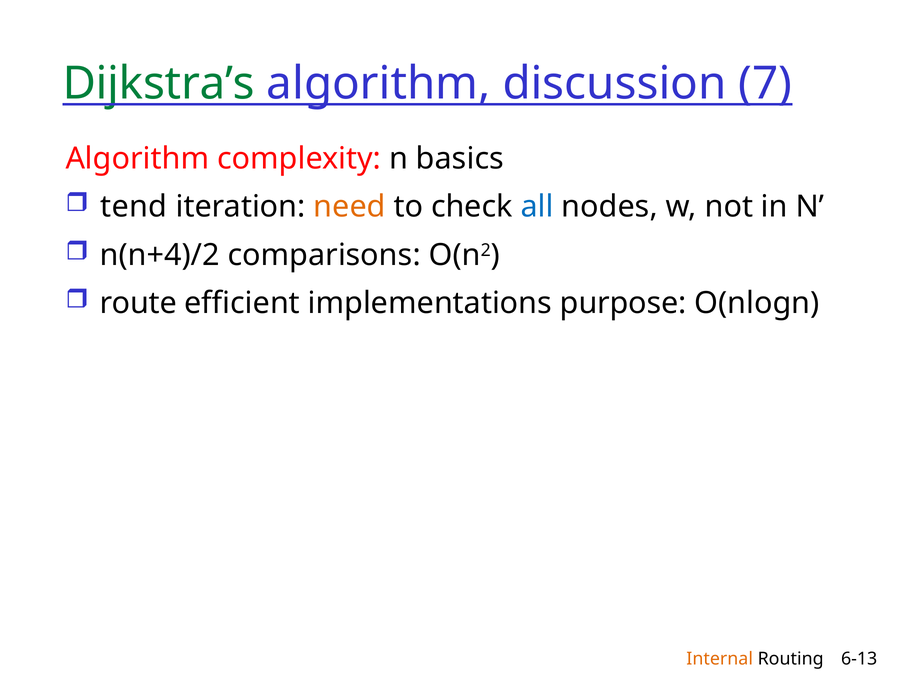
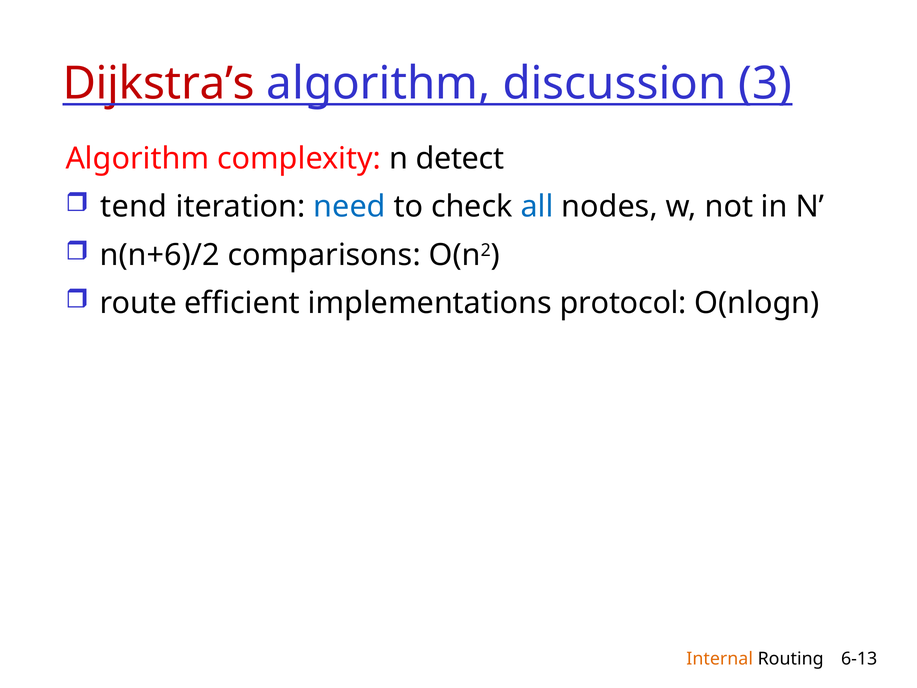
Dijkstra’s colour: green -> red
7: 7 -> 3
basics: basics -> detect
need colour: orange -> blue
n(n+4)/2: n(n+4)/2 -> n(n+6)/2
purpose: purpose -> protocol
